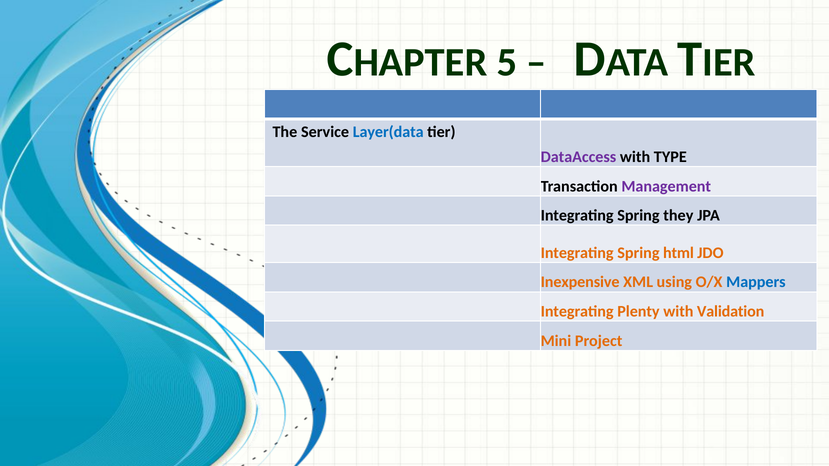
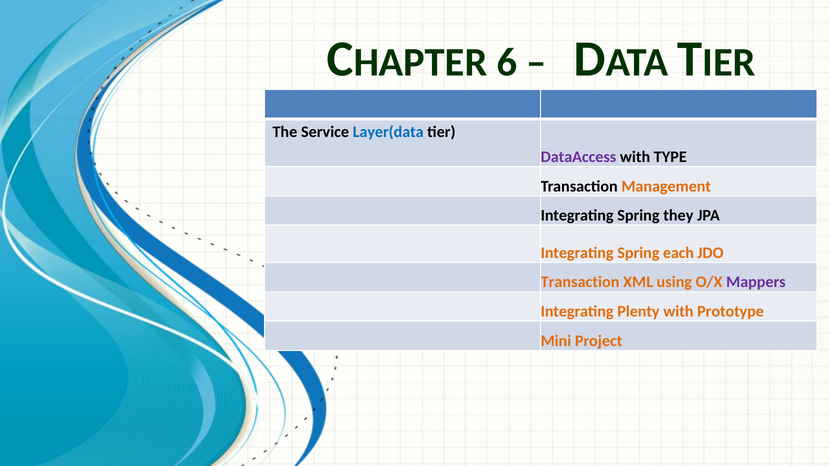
5: 5 -> 6
Management colour: purple -> orange
html: html -> each
Inexpensive at (580, 282): Inexpensive -> Transaction
Mappers colour: blue -> purple
Validation: Validation -> Prototype
